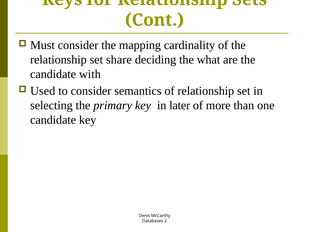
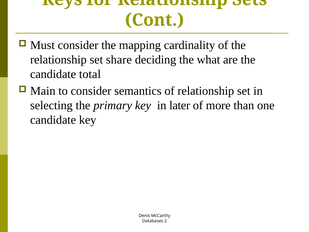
with: with -> total
Used: Used -> Main
